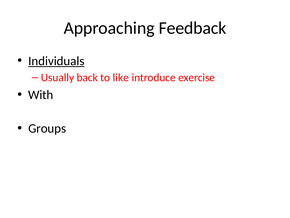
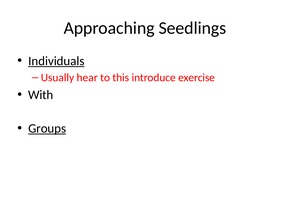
Feedback: Feedback -> Seedlings
back: back -> hear
like: like -> this
Groups underline: none -> present
